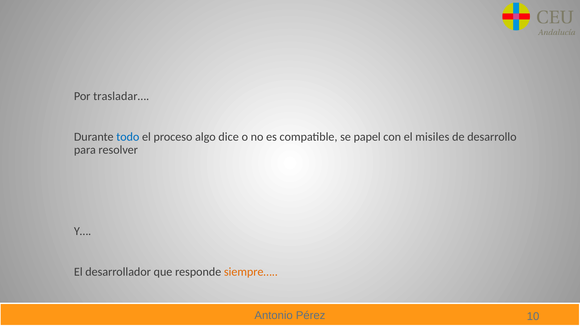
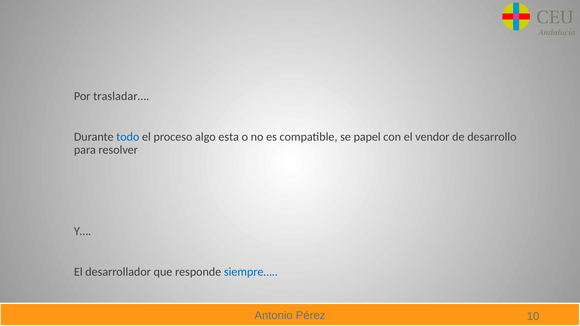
dice: dice -> esta
misiles: misiles -> vendor
siempre… colour: orange -> blue
